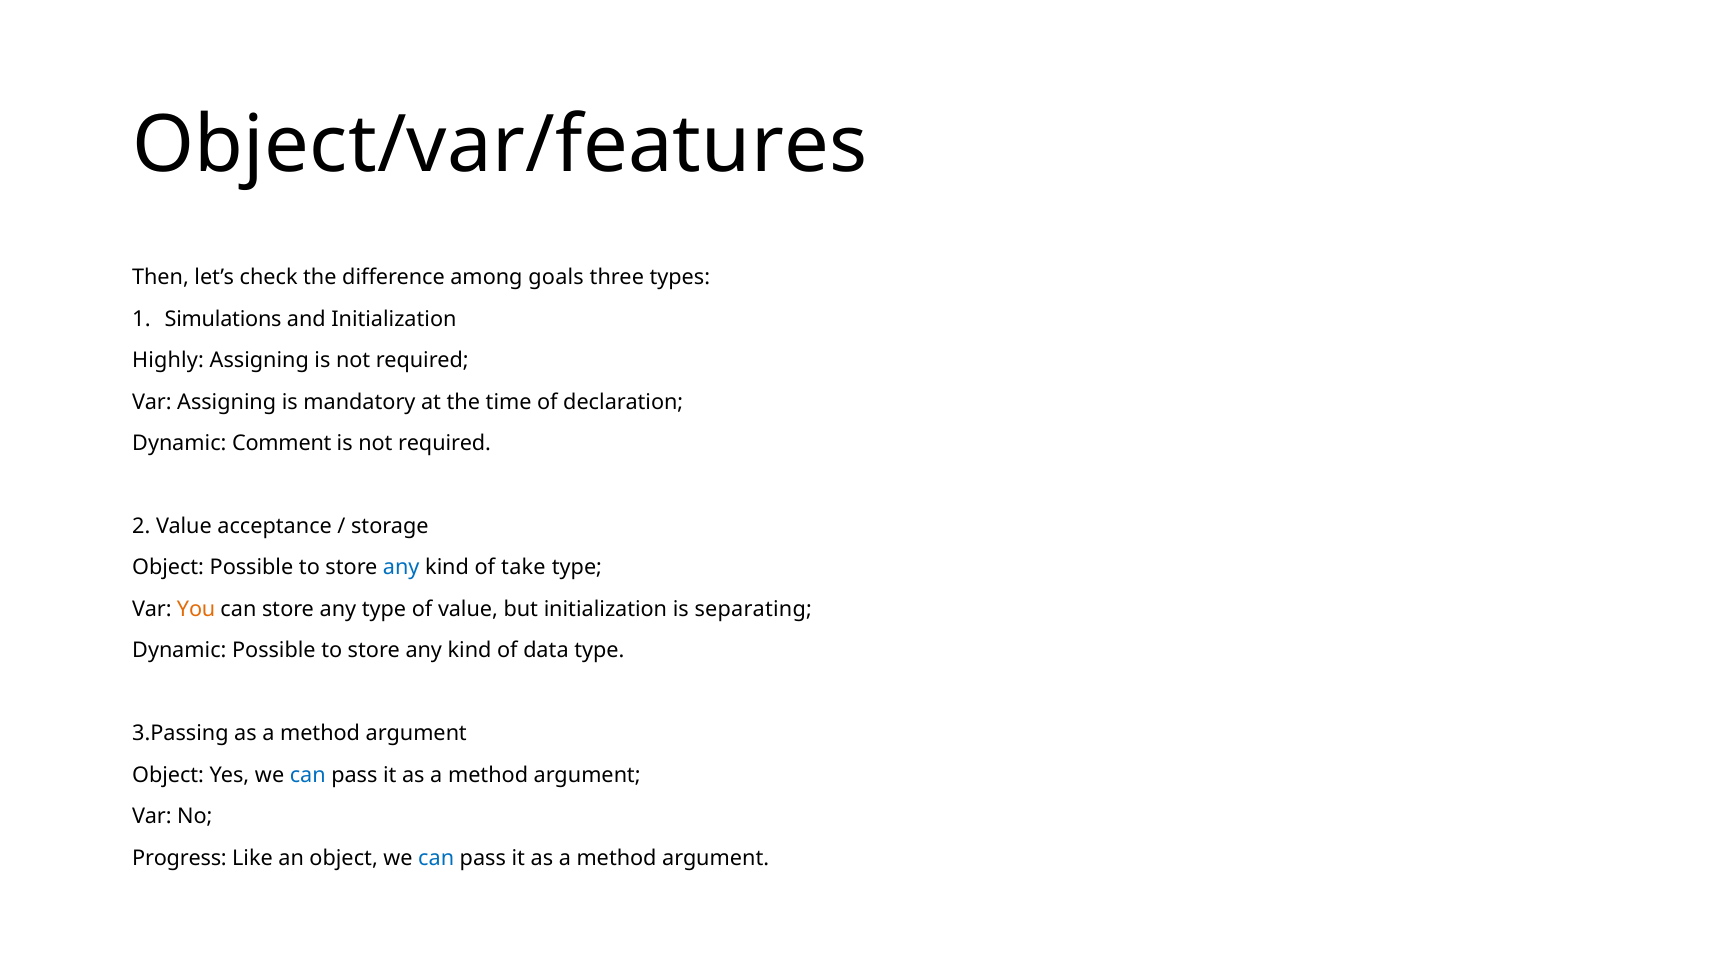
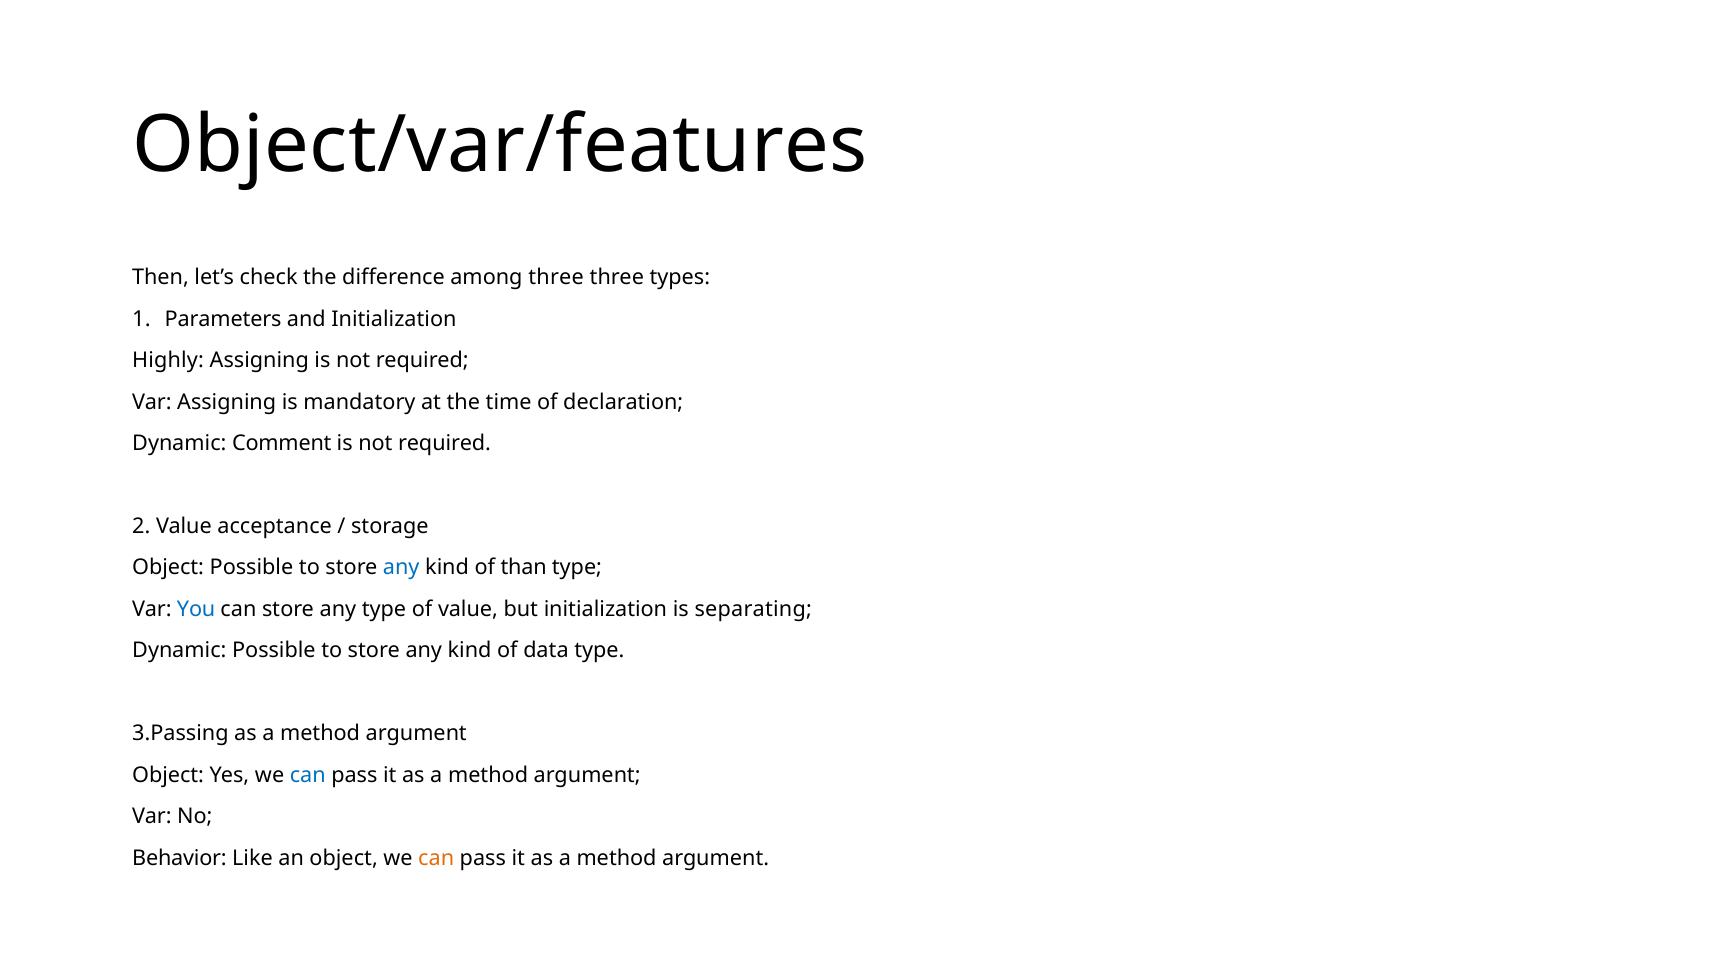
among goals: goals -> three
Simulations: Simulations -> Parameters
take: take -> than
You colour: orange -> blue
Progress: Progress -> Behavior
can at (436, 858) colour: blue -> orange
